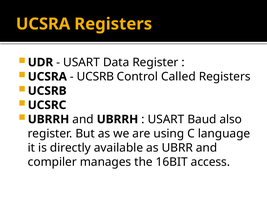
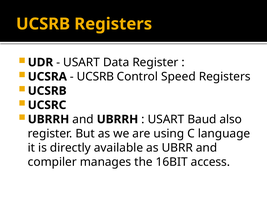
UCSRA at (43, 24): UCSRA -> UCSRB
Called: Called -> Speed
